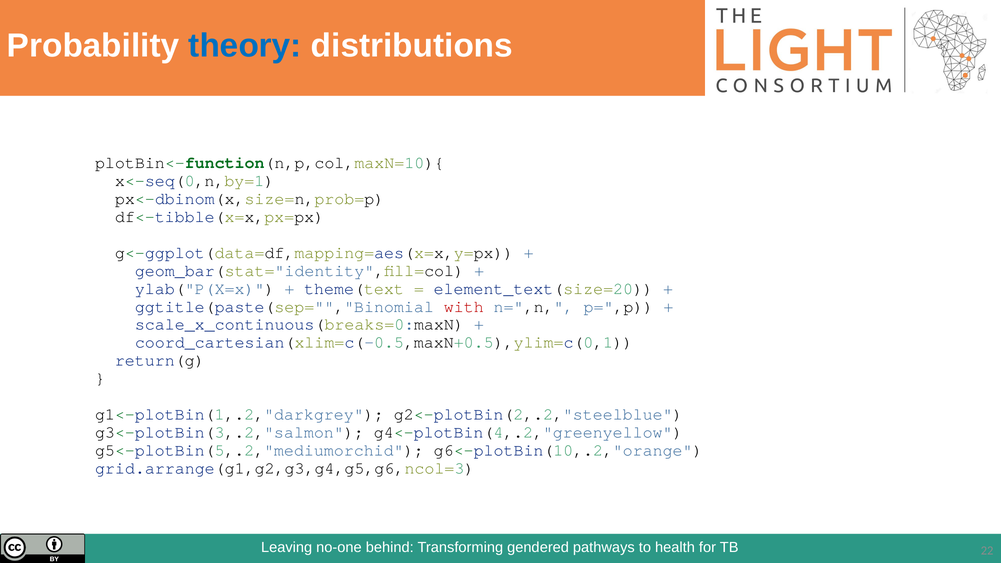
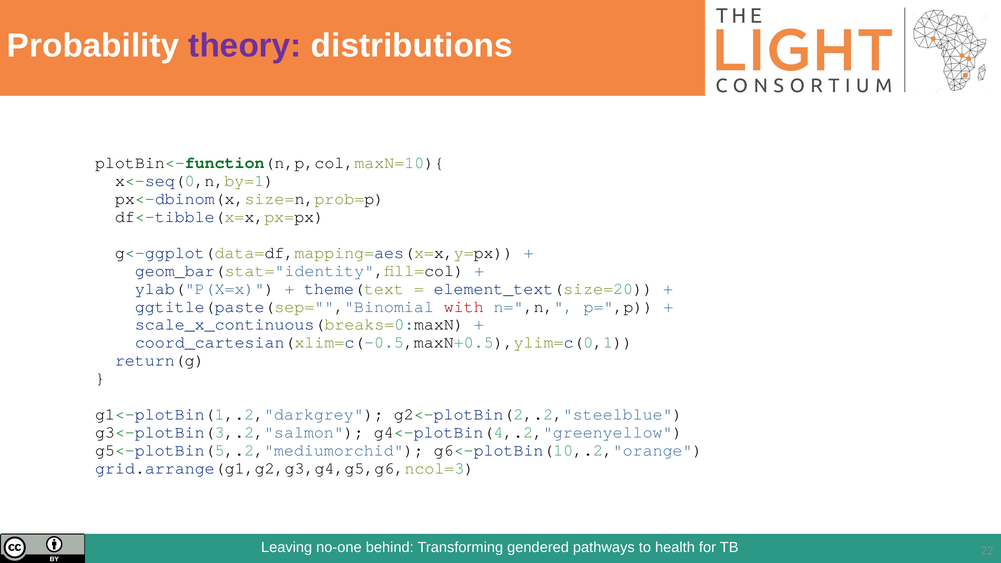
theory colour: blue -> purple
